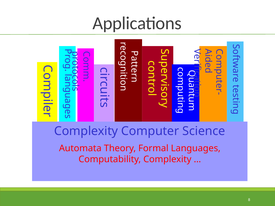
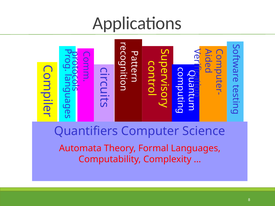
Complexity at (86, 131): Complexity -> Quantifiers
